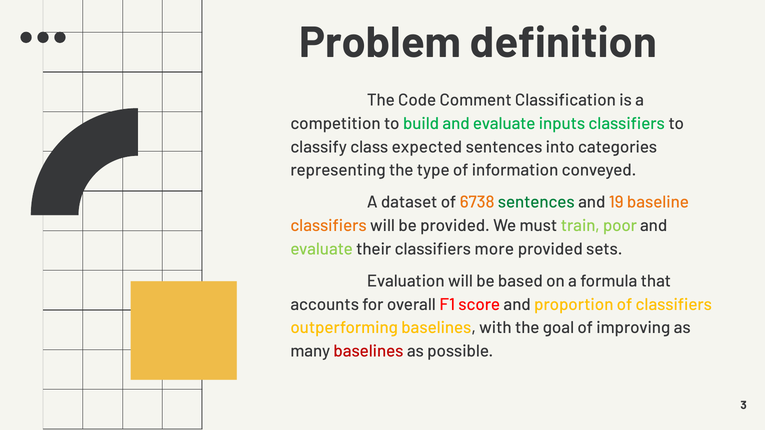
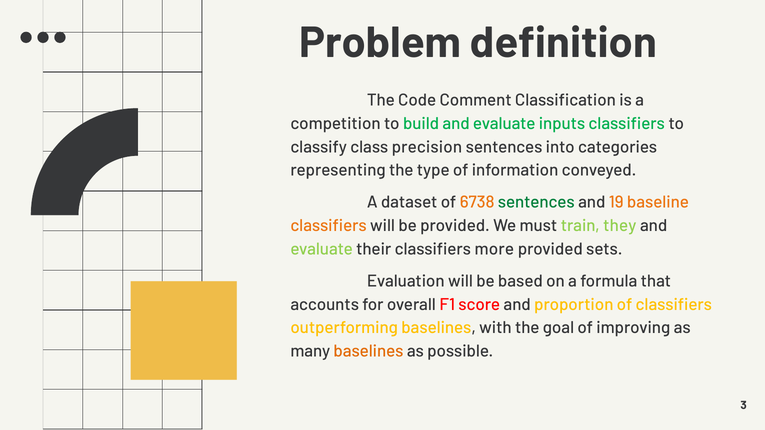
expected: expected -> precision
poor: poor -> they
baselines at (368, 352) colour: red -> orange
